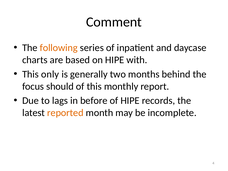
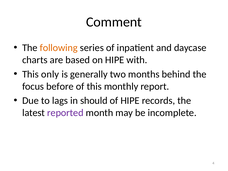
should: should -> before
before: before -> should
reported colour: orange -> purple
